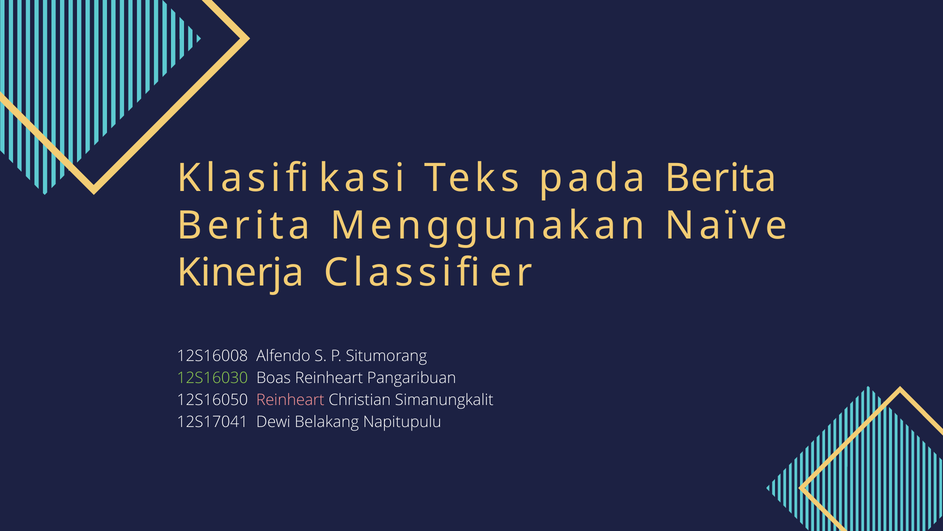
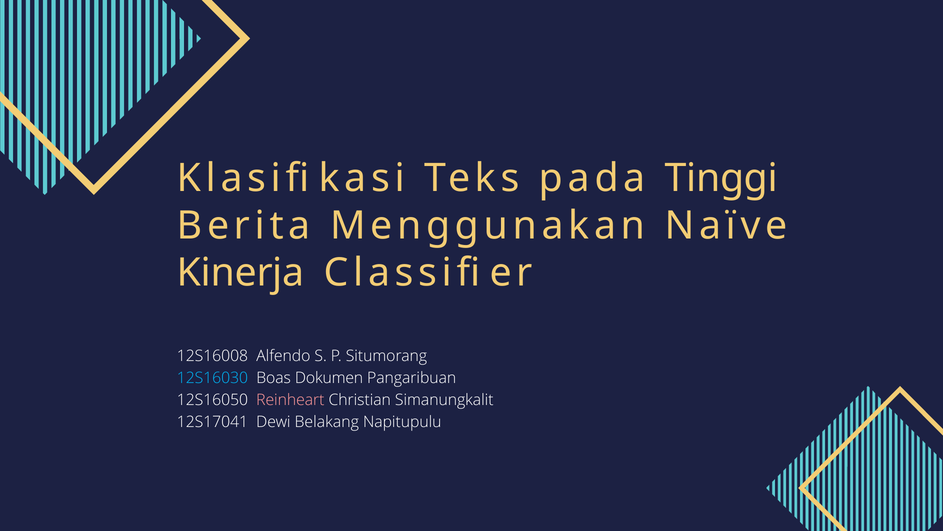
pada Berita: Berita -> Tinggi
12S16030 colour: light green -> light blue
Boas Reinheart: Reinheart -> Dokumen
